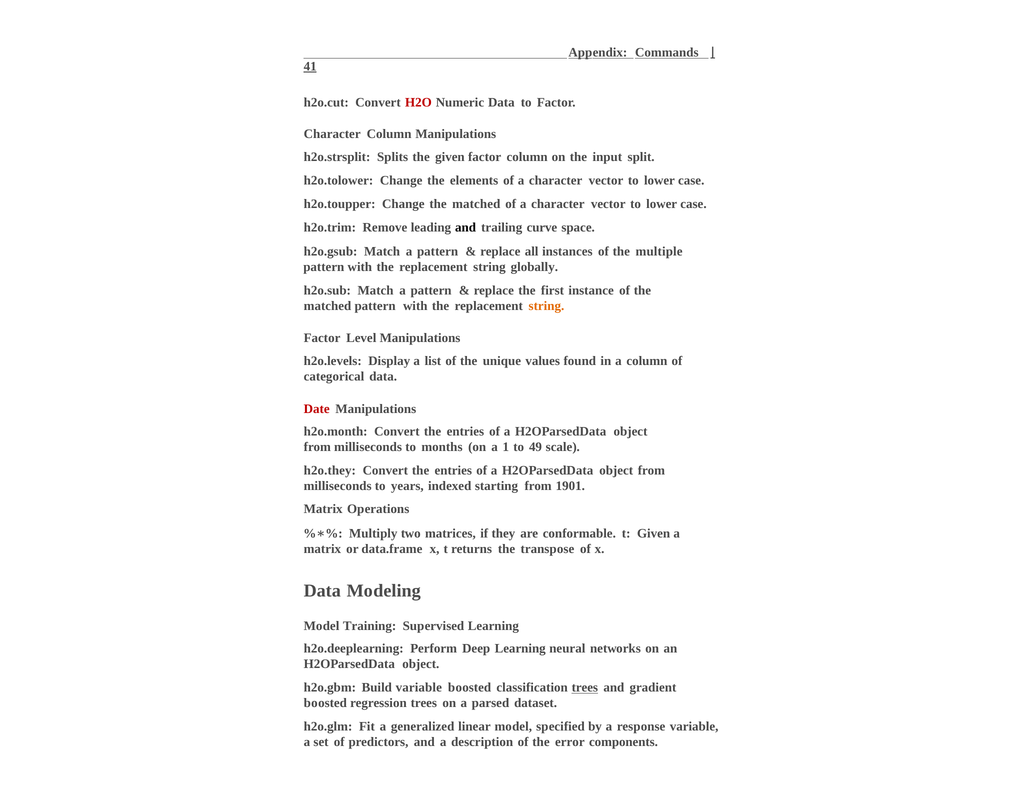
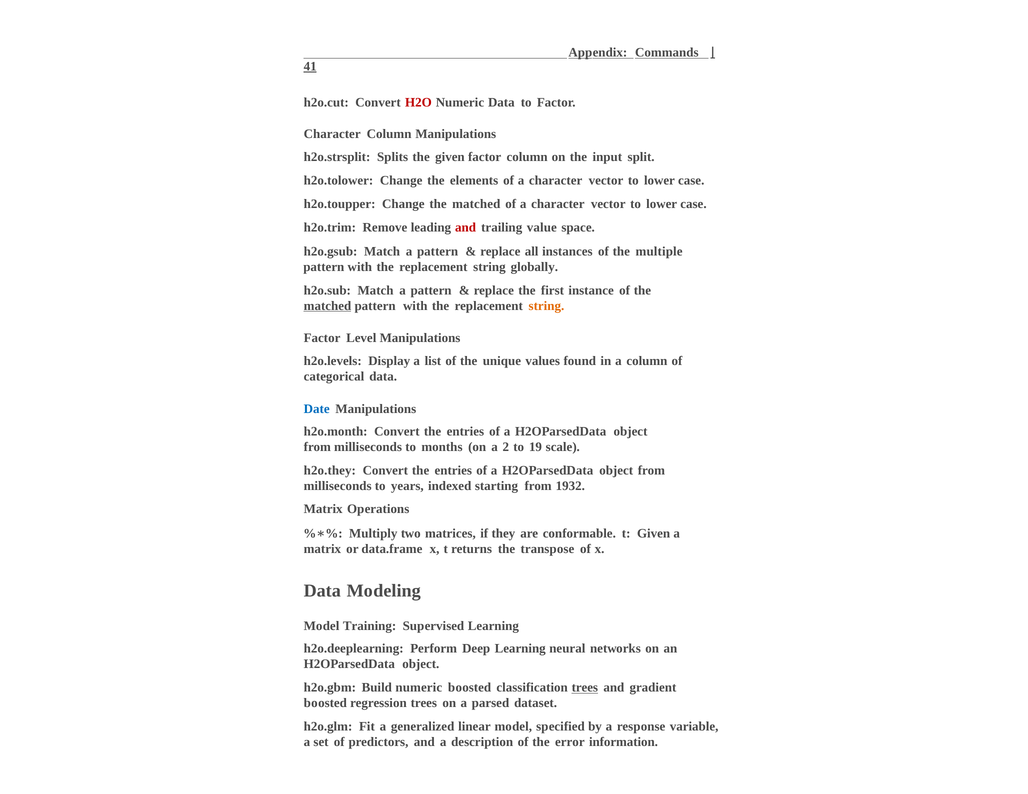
and at (466, 228) colour: black -> red
curve: curve -> value
matched at (327, 306) underline: none -> present
Date colour: red -> blue
1: 1 -> 2
49: 49 -> 19
1901: 1901 -> 1932
Build variable: variable -> numeric
components: components -> information
